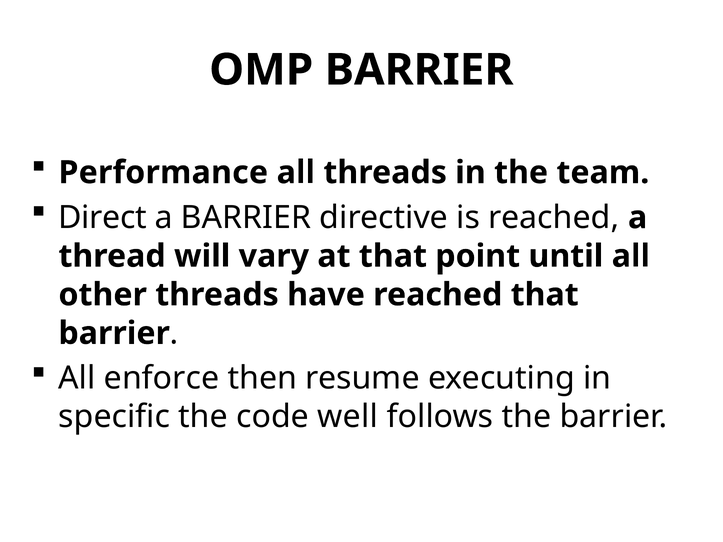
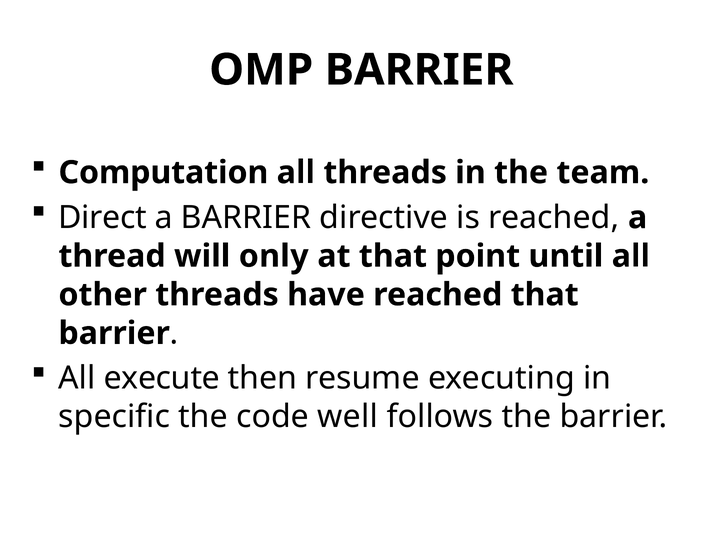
Performance: Performance -> Computation
vary: vary -> only
enforce: enforce -> execute
